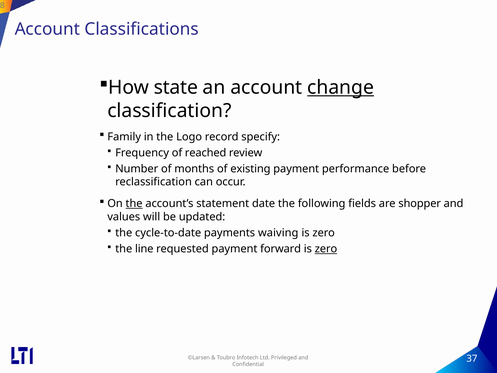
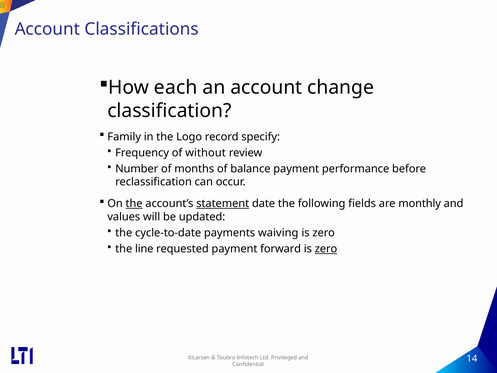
state: state -> each
change underline: present -> none
reached: reached -> without
existing: existing -> balance
statement underline: none -> present
shopper: shopper -> monthly
37: 37 -> 14
